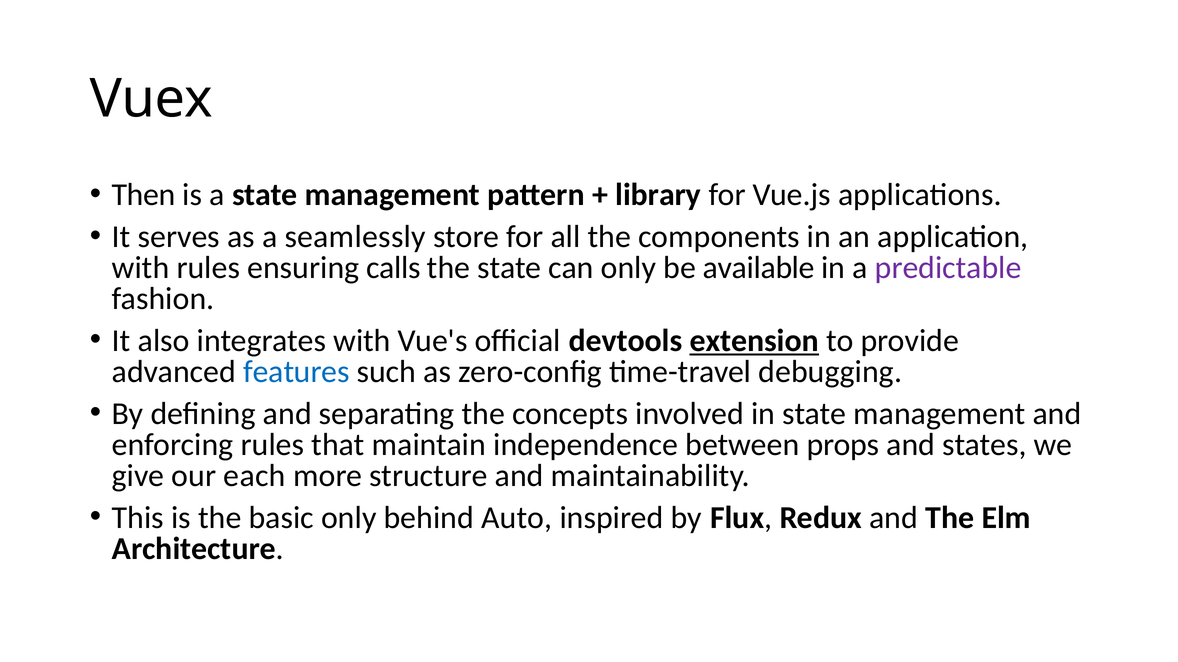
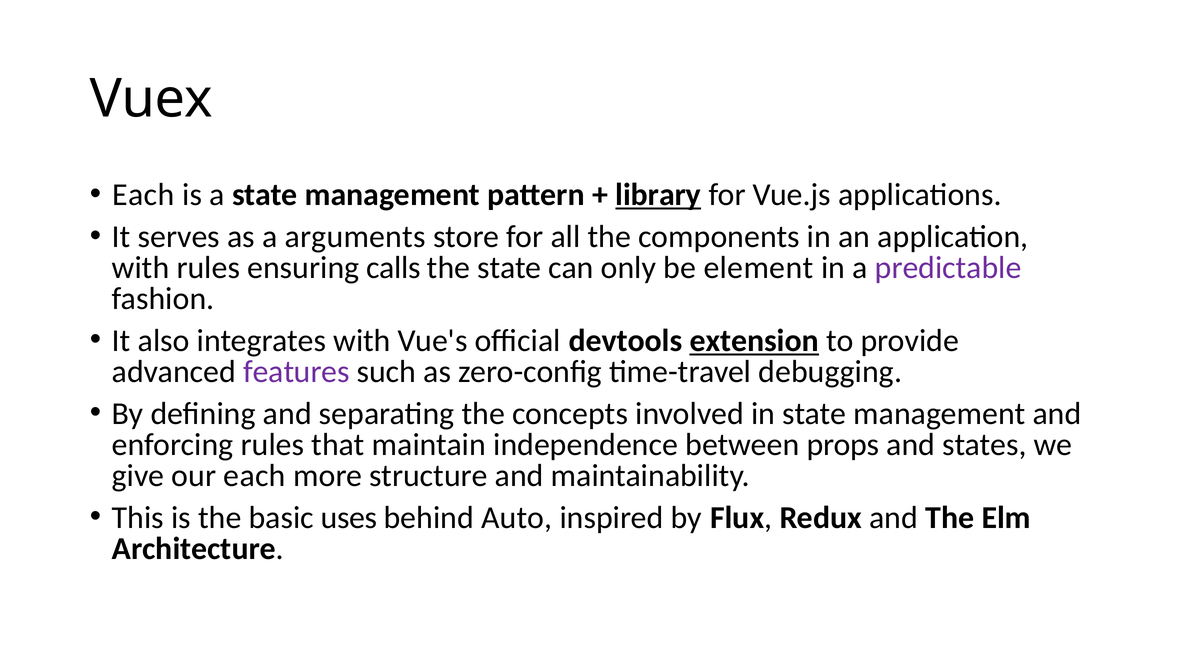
Then at (144, 195): Then -> Each
library underline: none -> present
seamlessly: seamlessly -> arguments
available: available -> element
features colour: blue -> purple
basic only: only -> uses
